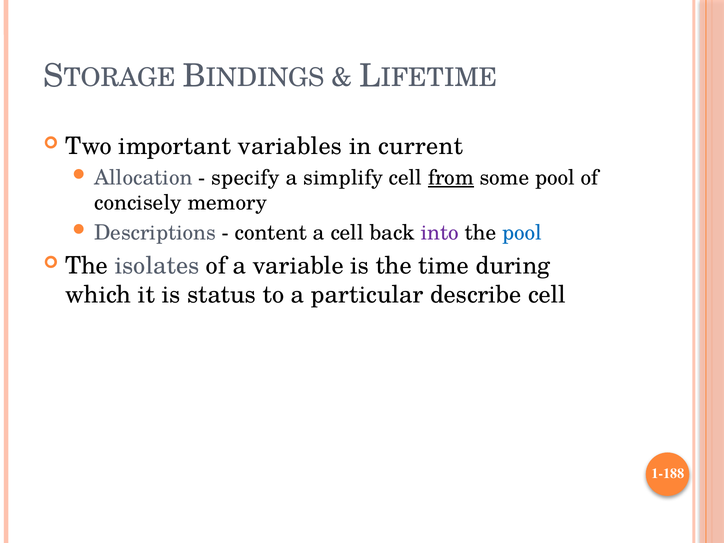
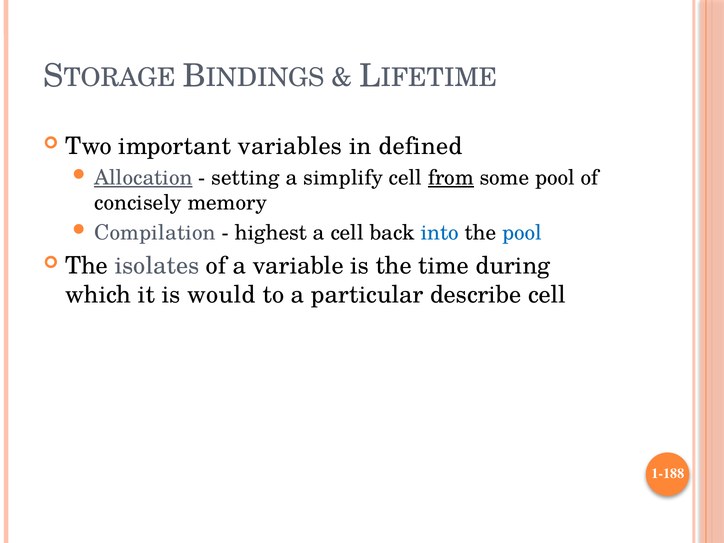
current: current -> defined
Allocation underline: none -> present
specify: specify -> setting
Descriptions: Descriptions -> Compilation
content: content -> highest
into colour: purple -> blue
status: status -> would
